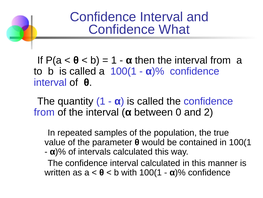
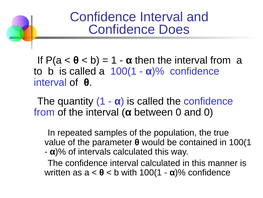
What: What -> Does
and 2: 2 -> 0
